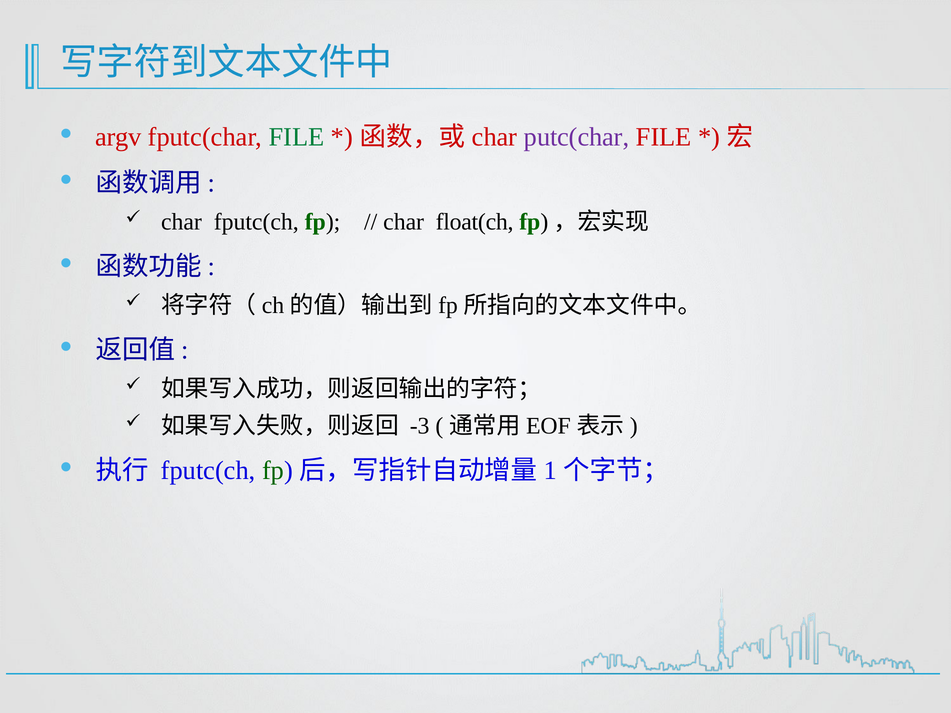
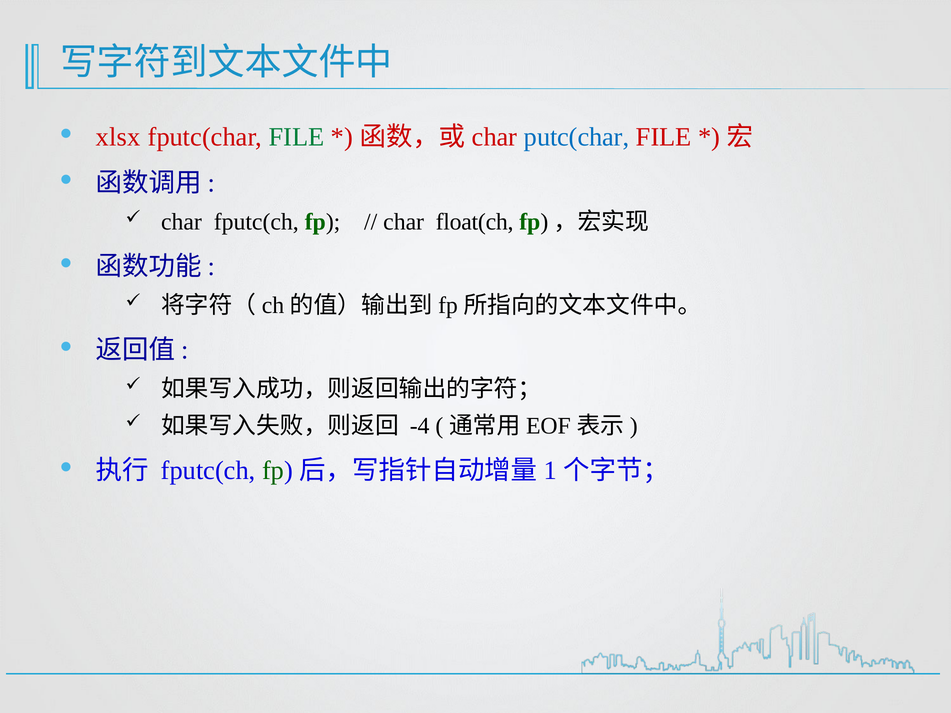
argv: argv -> xlsx
putc(char colour: purple -> blue
-3: -3 -> -4
